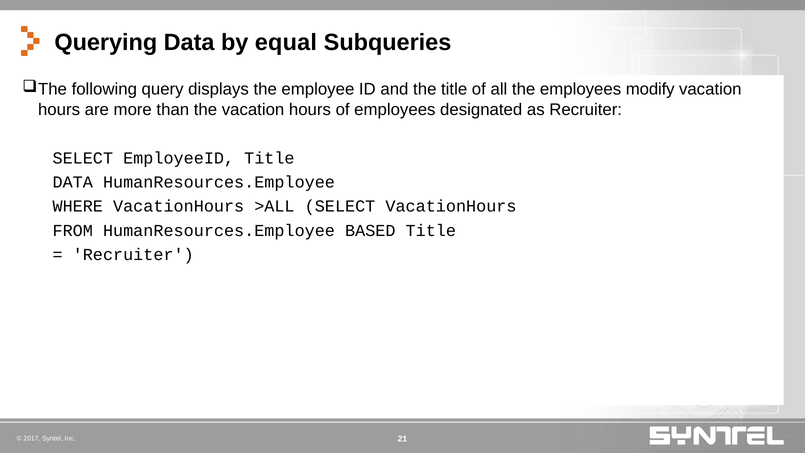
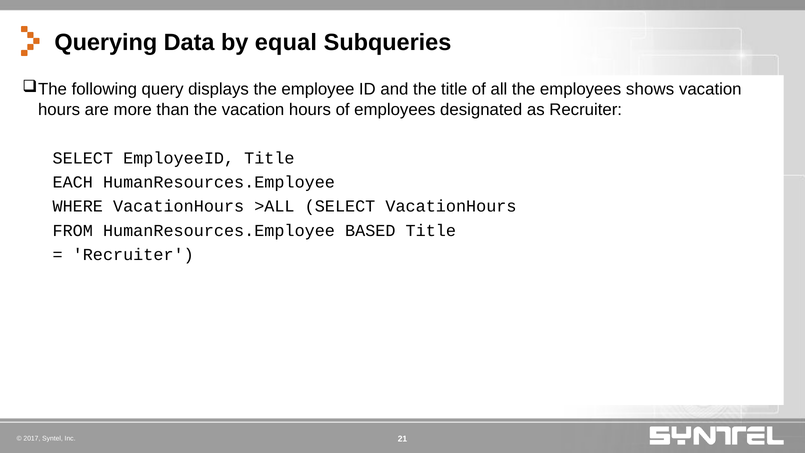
modify: modify -> shows
DATA at (73, 182): DATA -> EACH
